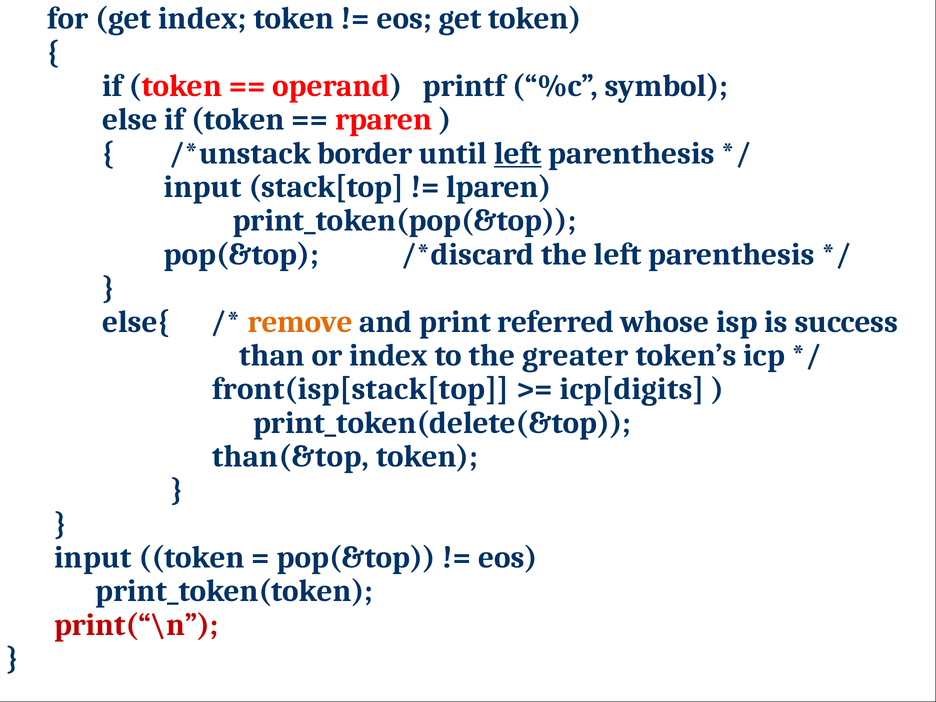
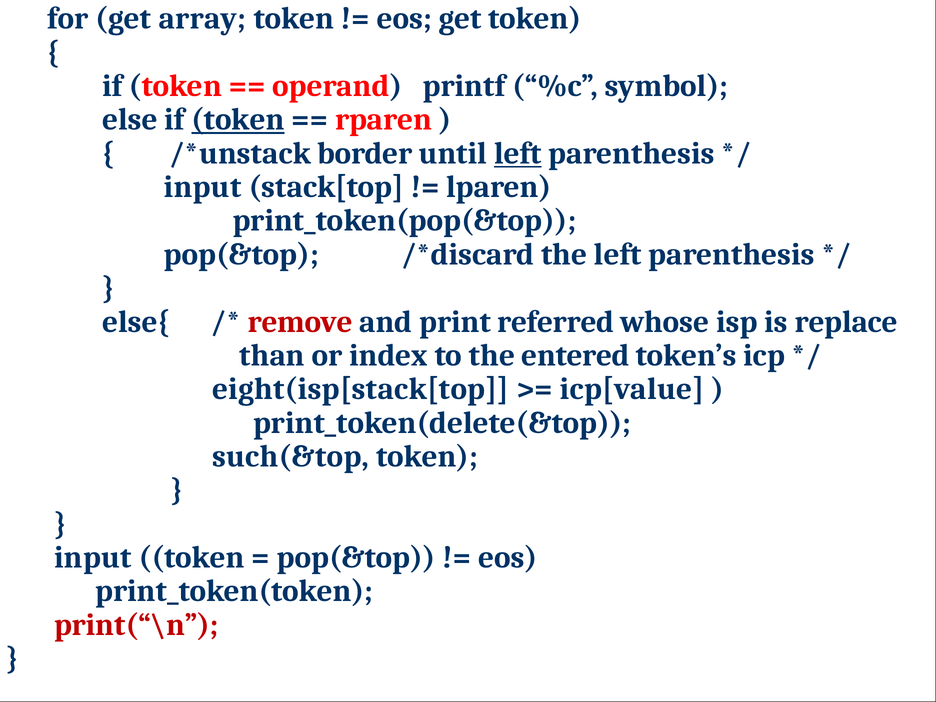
get index: index -> array
token at (238, 120) underline: none -> present
remove colour: orange -> red
success: success -> replace
greater: greater -> entered
front(isp[stack[top: front(isp[stack[top -> eight(isp[stack[top
icp[digits: icp[digits -> icp[value
than(&top: than(&top -> such(&top
